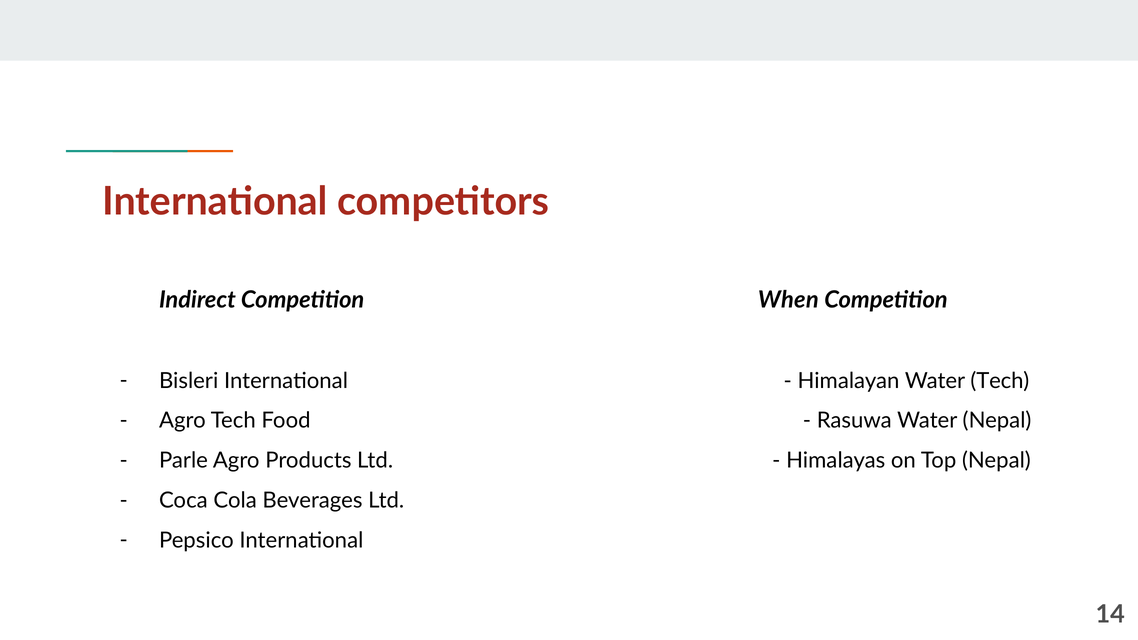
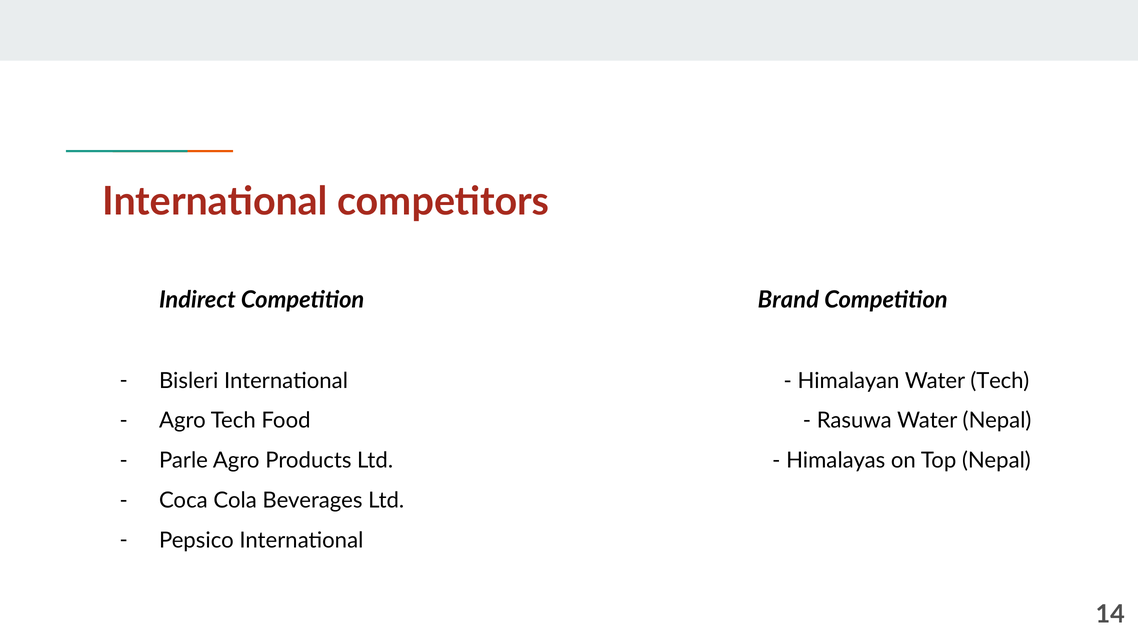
When: When -> Brand
